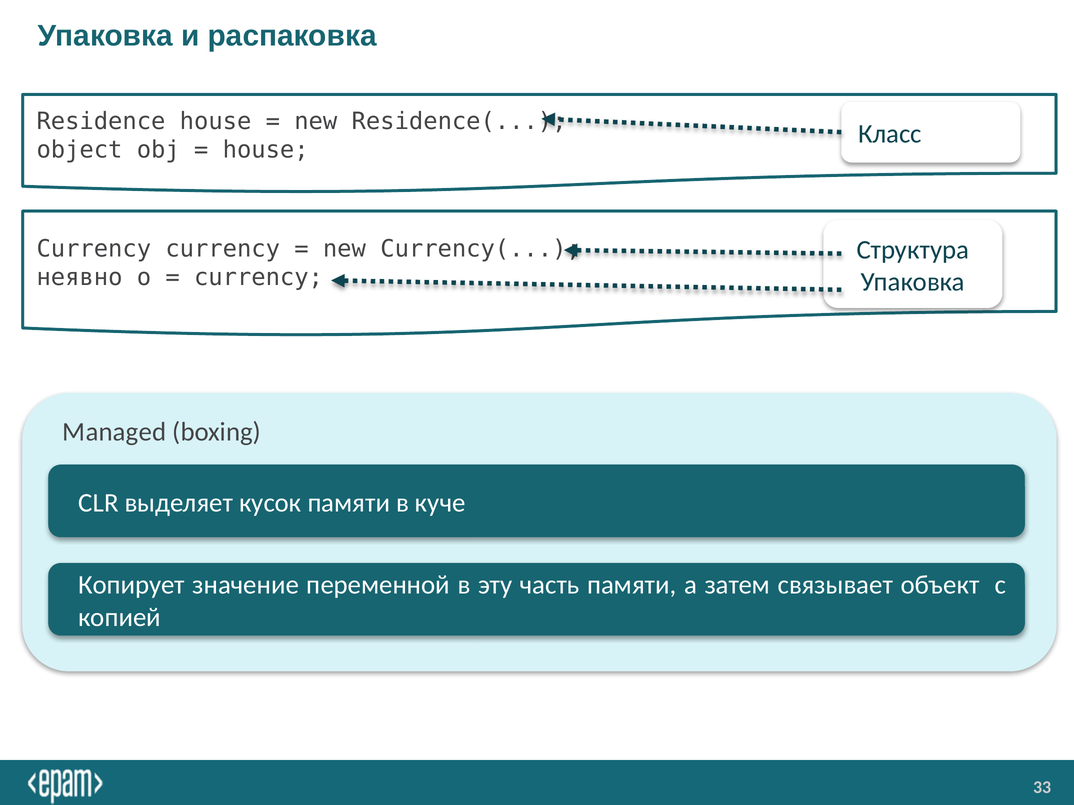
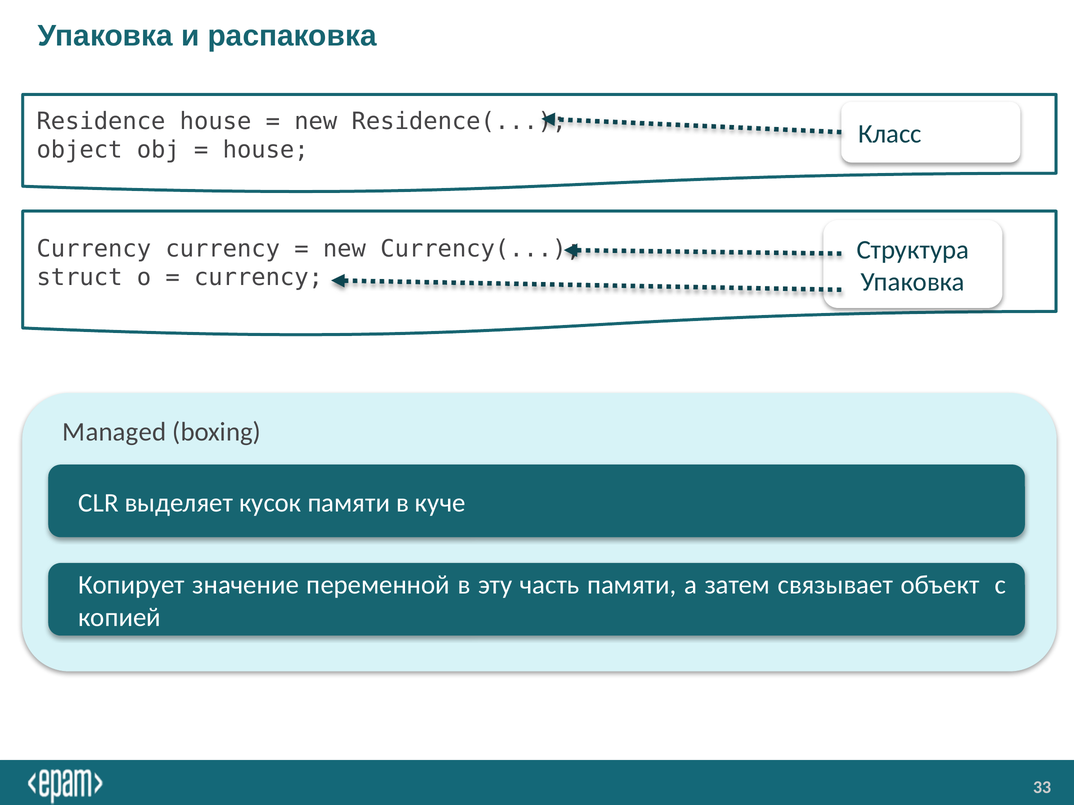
неявно: неявно -> struct
